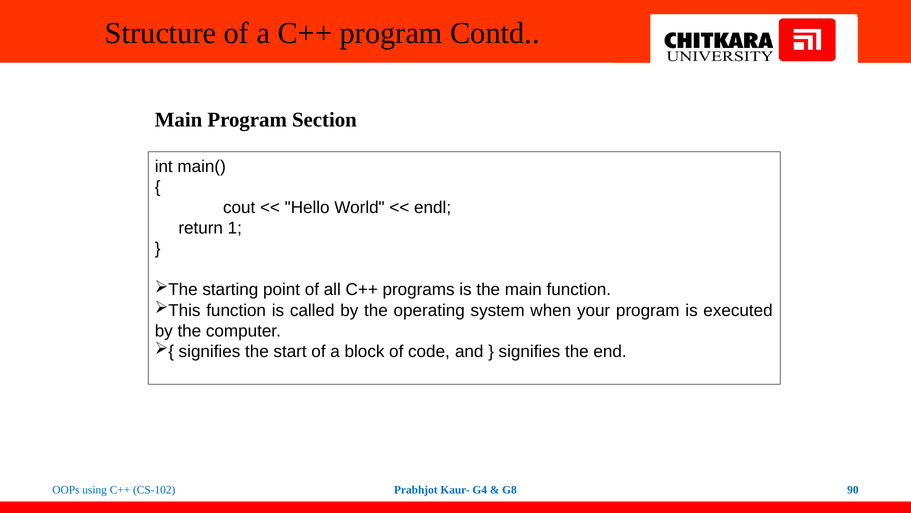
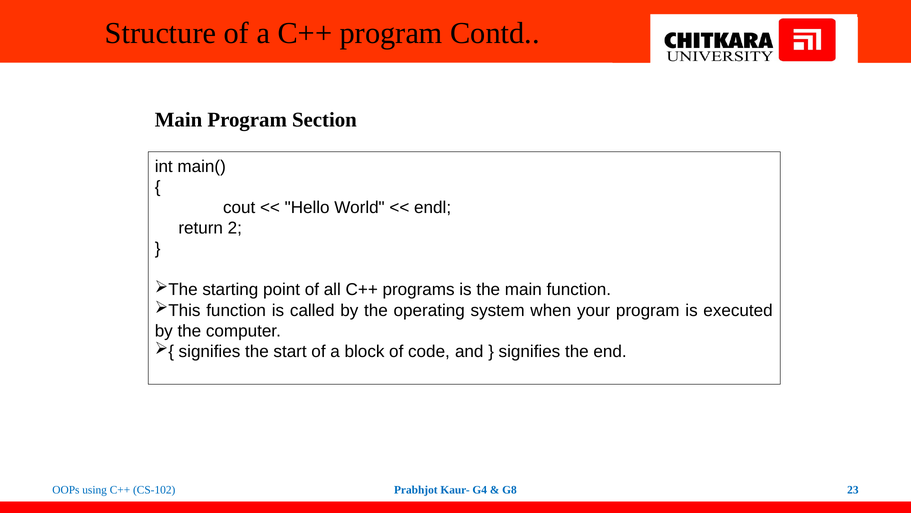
1: 1 -> 2
90: 90 -> 23
